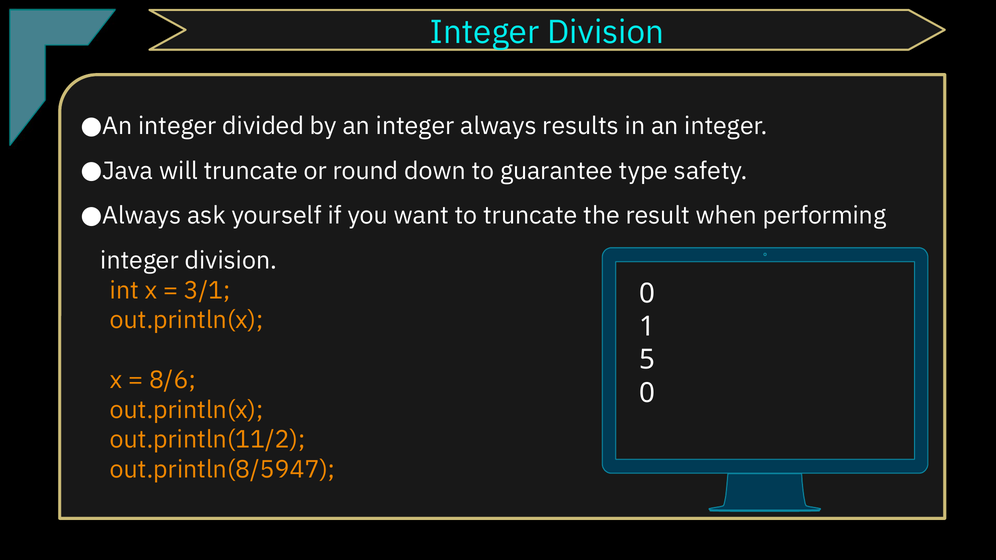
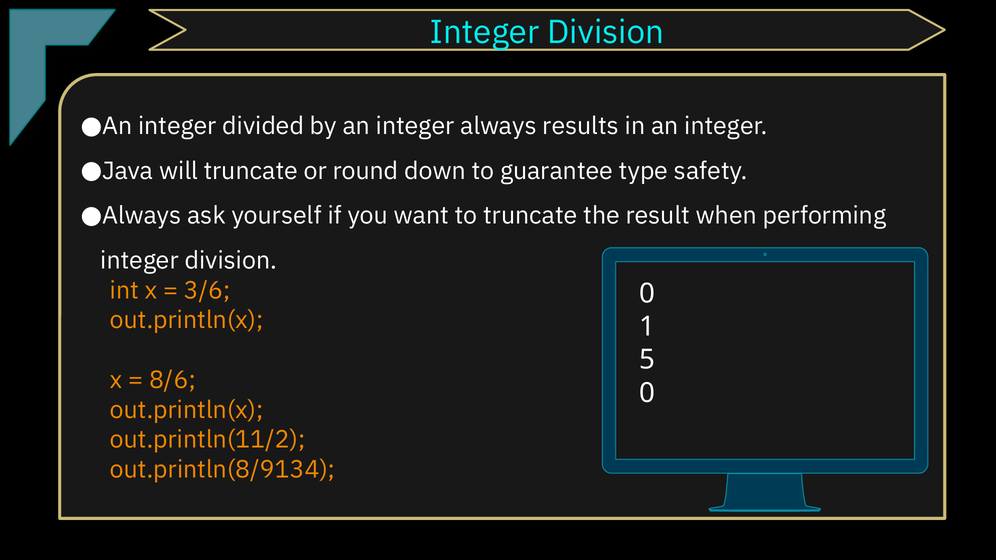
3/1: 3/1 -> 3/6
out.println(8/5947: out.println(8/5947 -> out.println(8/9134
